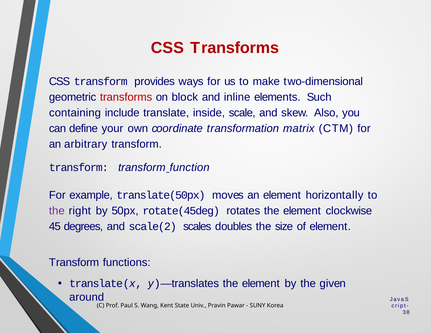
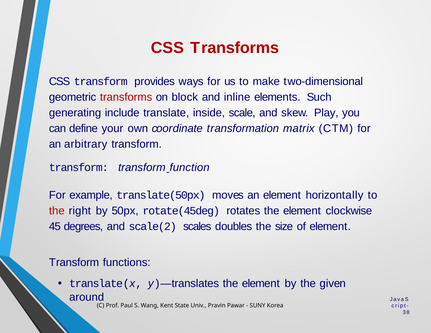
containing: containing -> generating
Also: Also -> Play
the at (57, 211) colour: purple -> red
